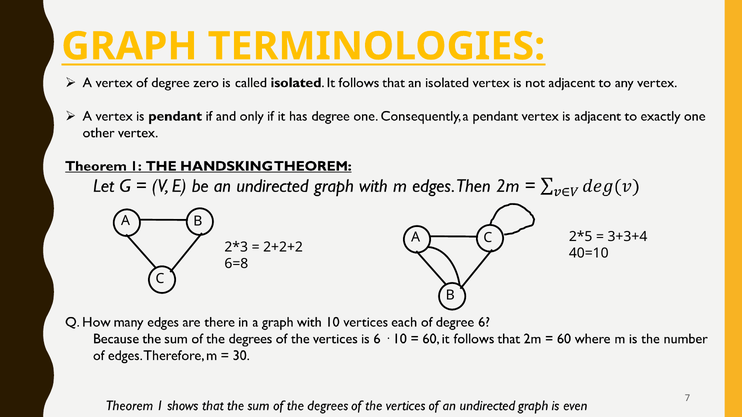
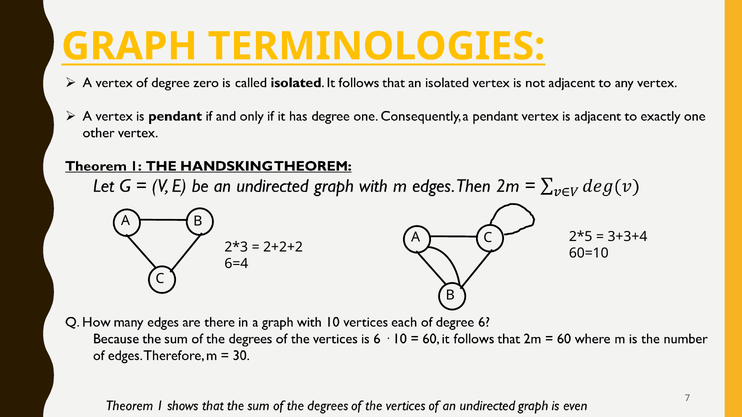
40=10: 40=10 -> 60=10
6=8: 6=8 -> 6=4
